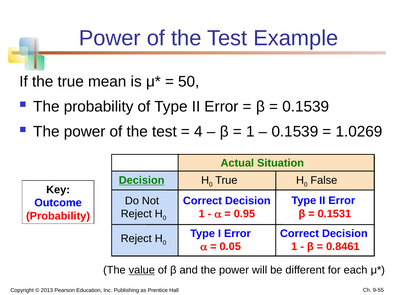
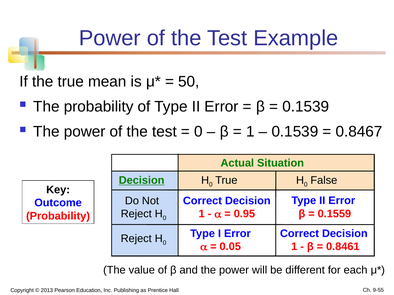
4 at (198, 132): 4 -> 0
1.0269: 1.0269 -> 0.8467
0.1531: 0.1531 -> 0.1559
value underline: present -> none
